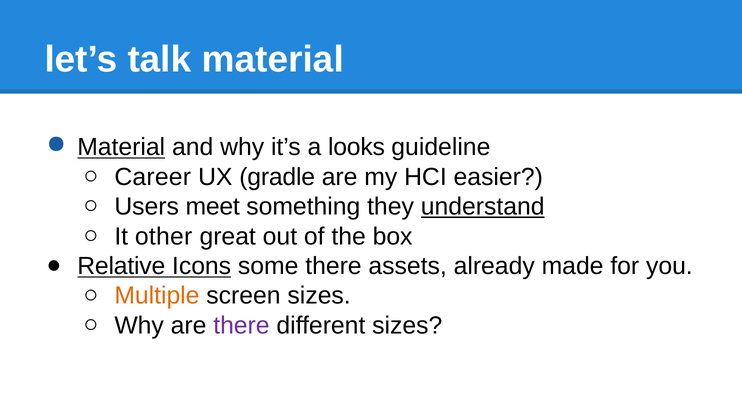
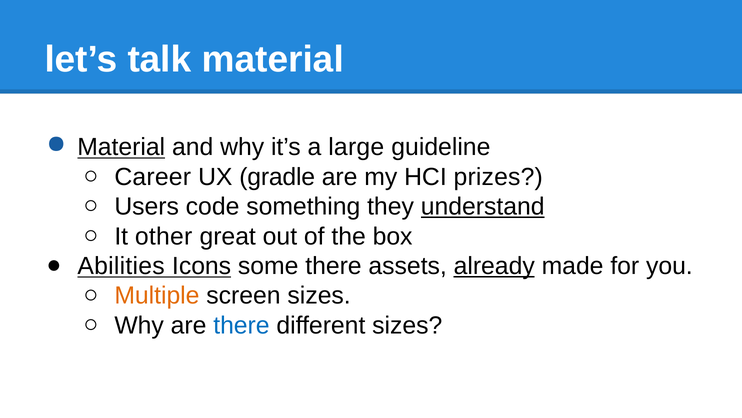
looks: looks -> large
easier: easier -> prizes
meet: meet -> code
Relative: Relative -> Abilities
already underline: none -> present
there at (241, 325) colour: purple -> blue
